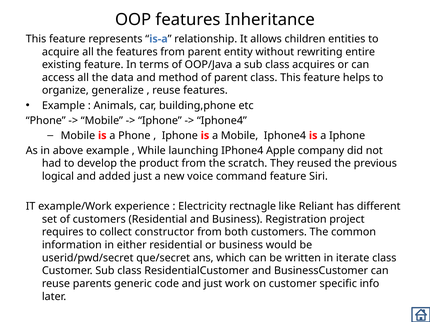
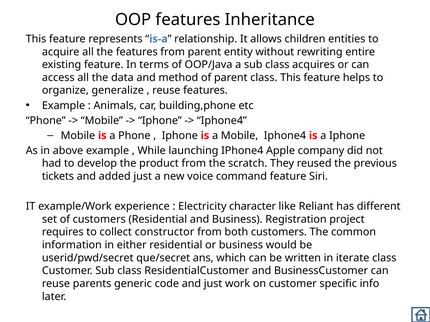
logical: logical -> tickets
rectnagle: rectnagle -> character
